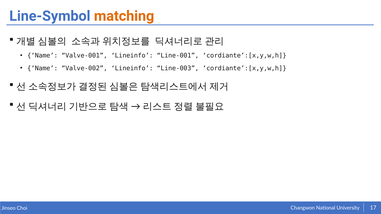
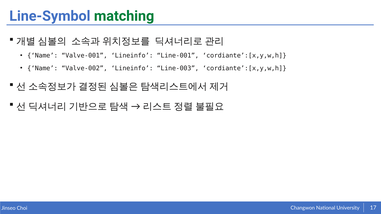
matching colour: orange -> green
